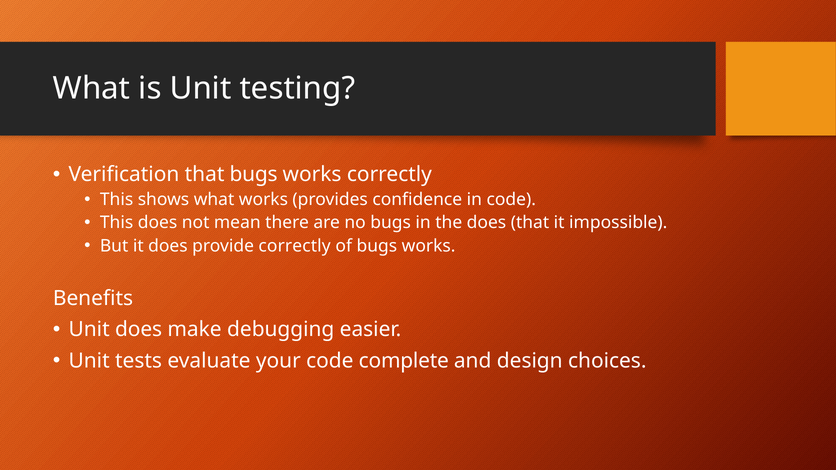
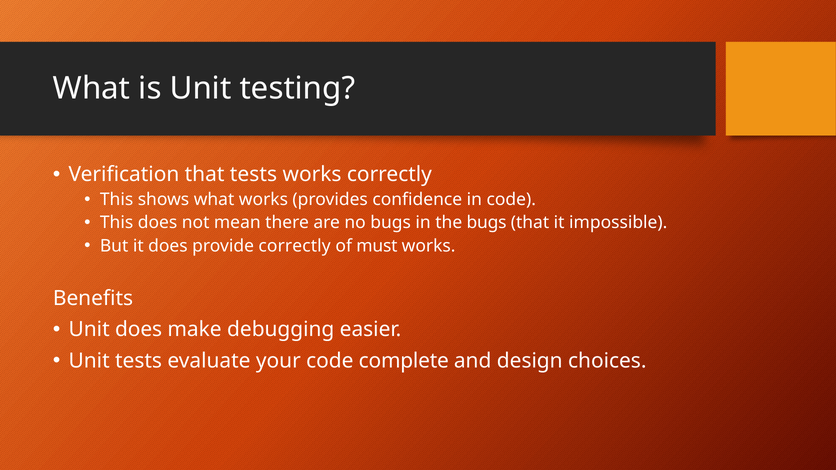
that bugs: bugs -> tests
the does: does -> bugs
of bugs: bugs -> must
